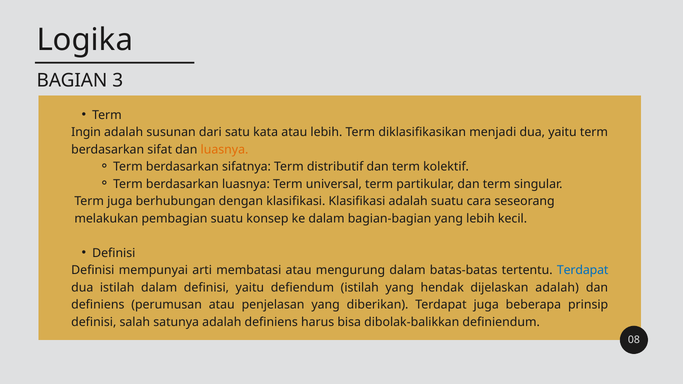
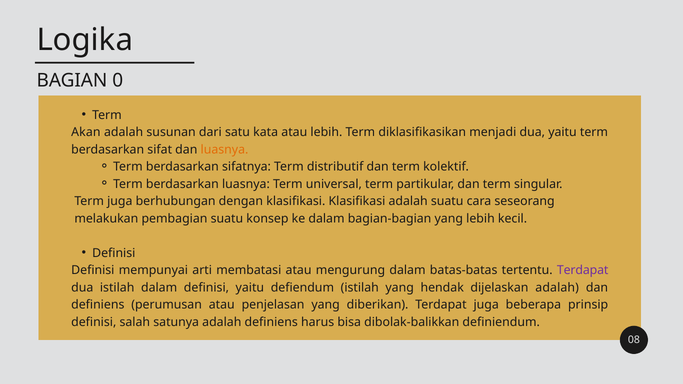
3: 3 -> 0
Ingin: Ingin -> Akan
Terdapat at (583, 270) colour: blue -> purple
